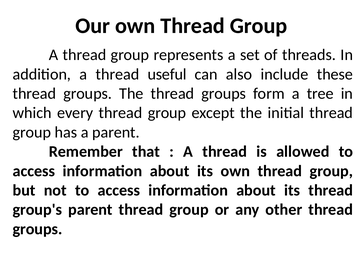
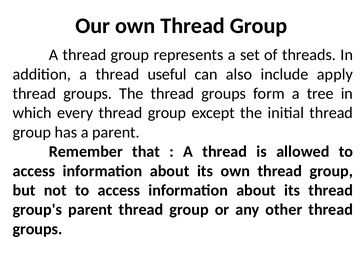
these: these -> apply
